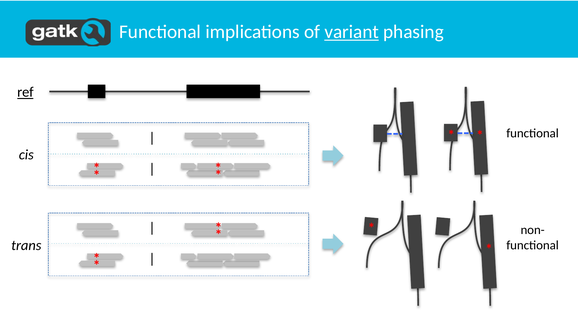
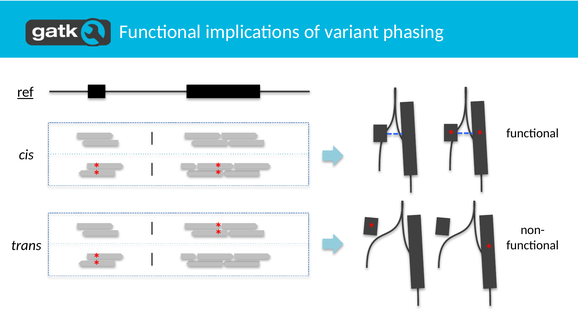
variant underline: present -> none
